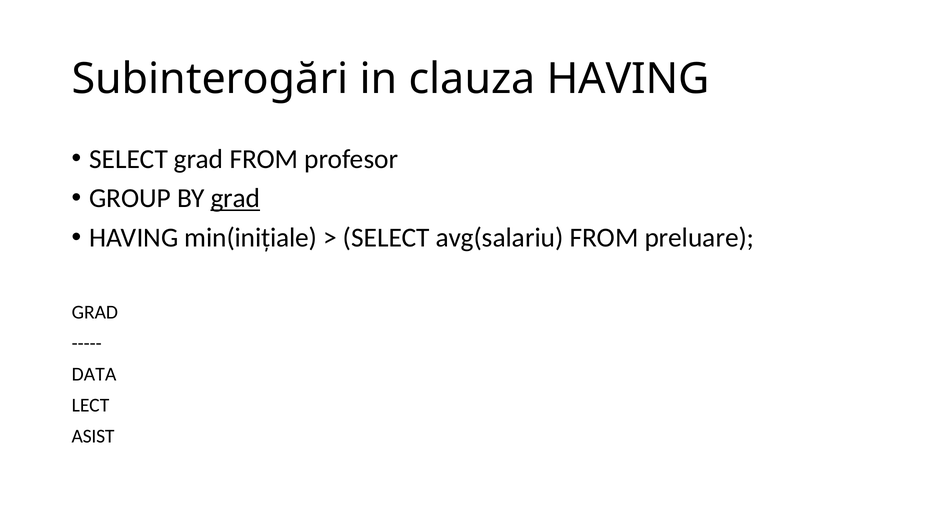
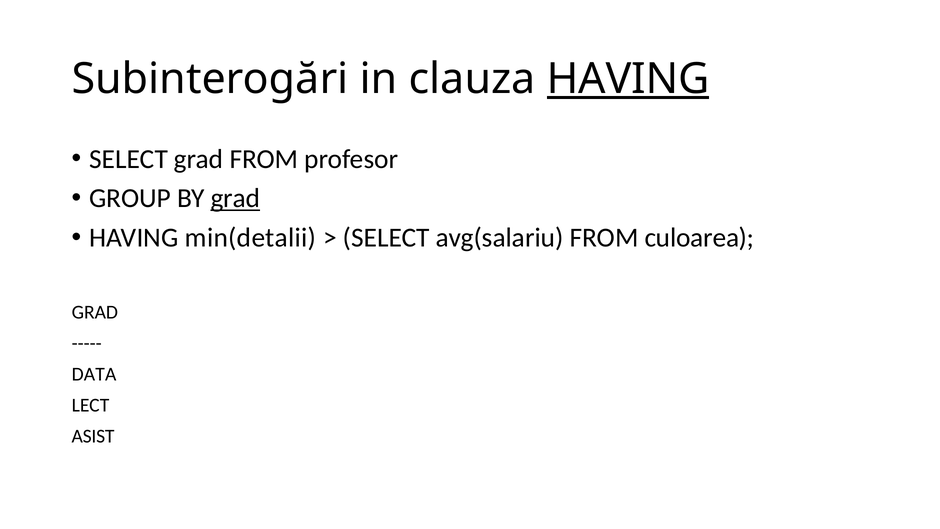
HAVING at (628, 79) underline: none -> present
min(iniţiale: min(iniţiale -> min(detalii
preluare: preluare -> culoarea
